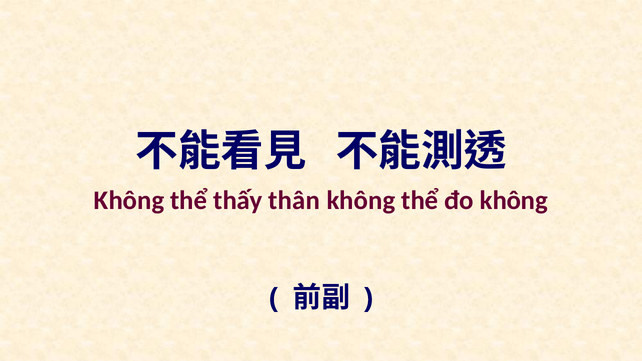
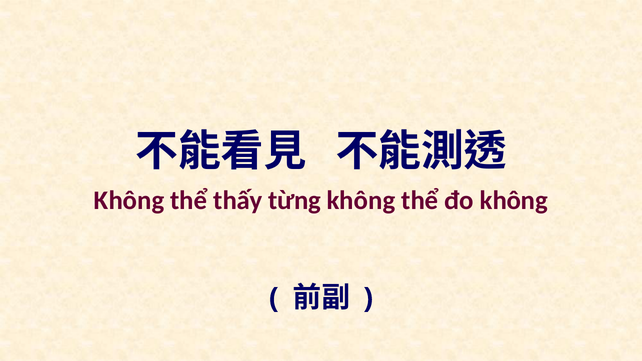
thân: thân -> từng
